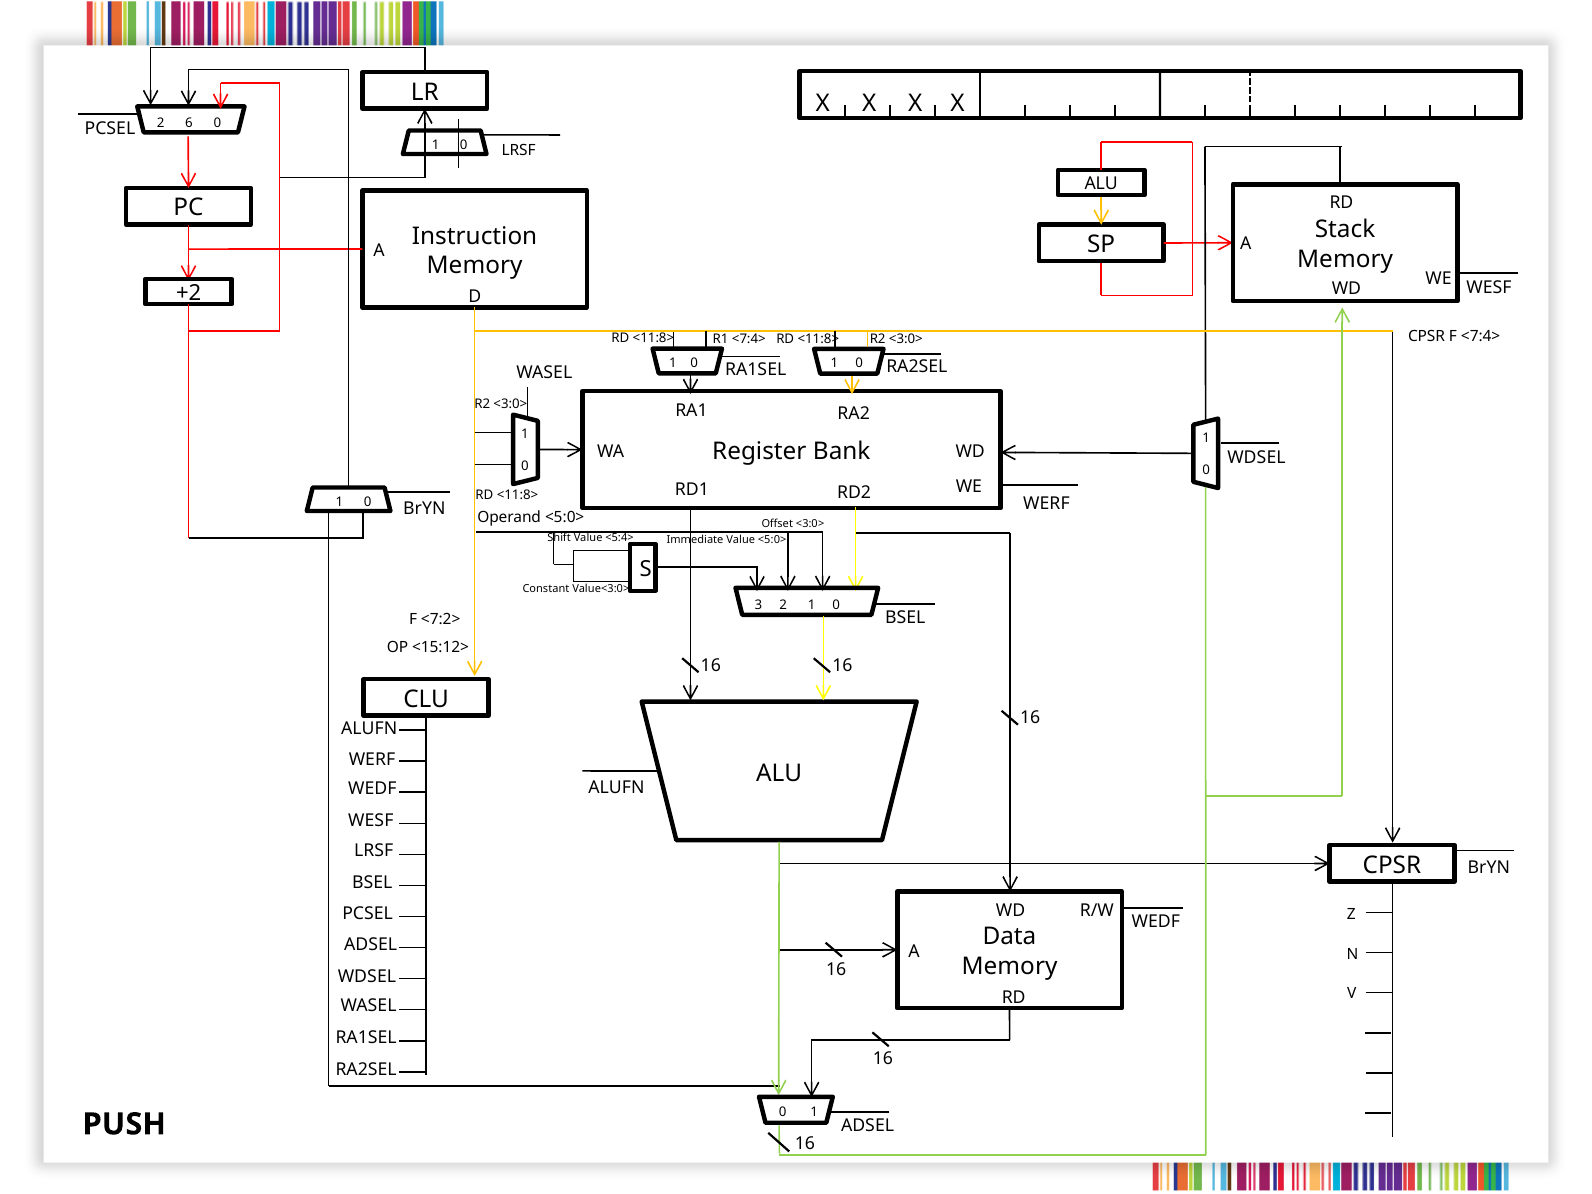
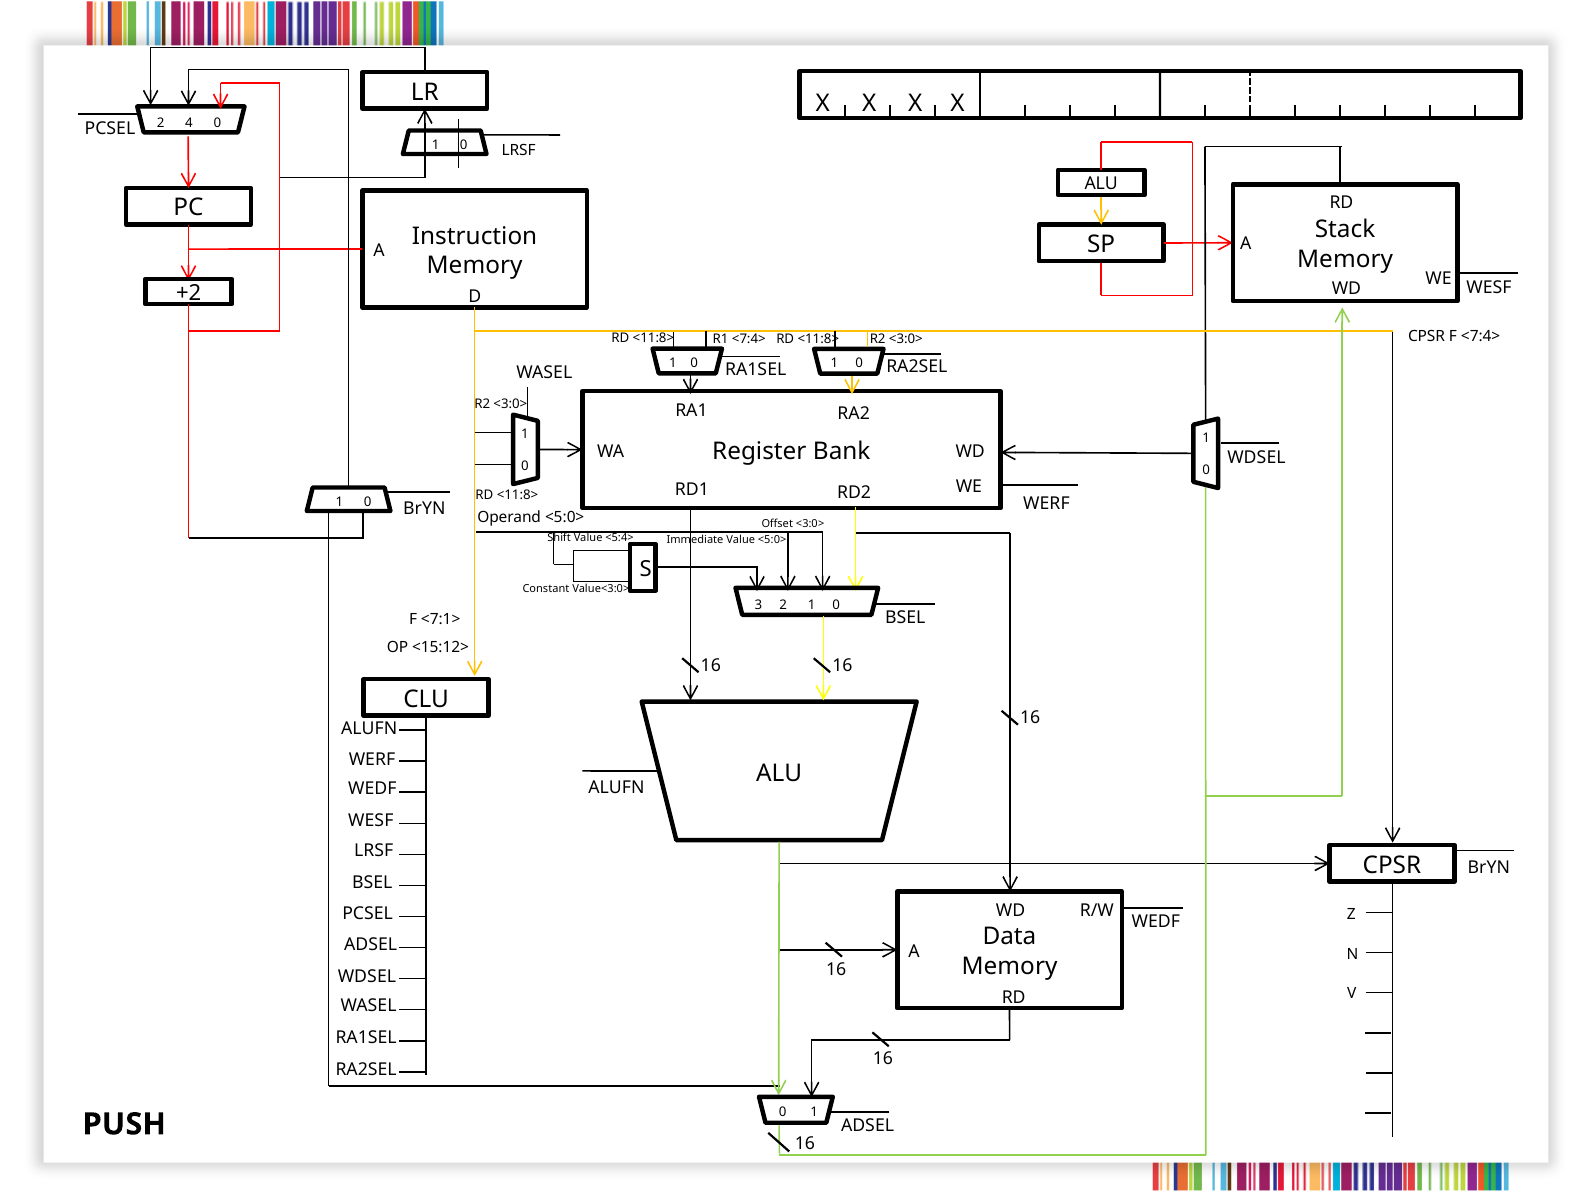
6: 6 -> 4
<7:2>: <7:2> -> <7:1>
